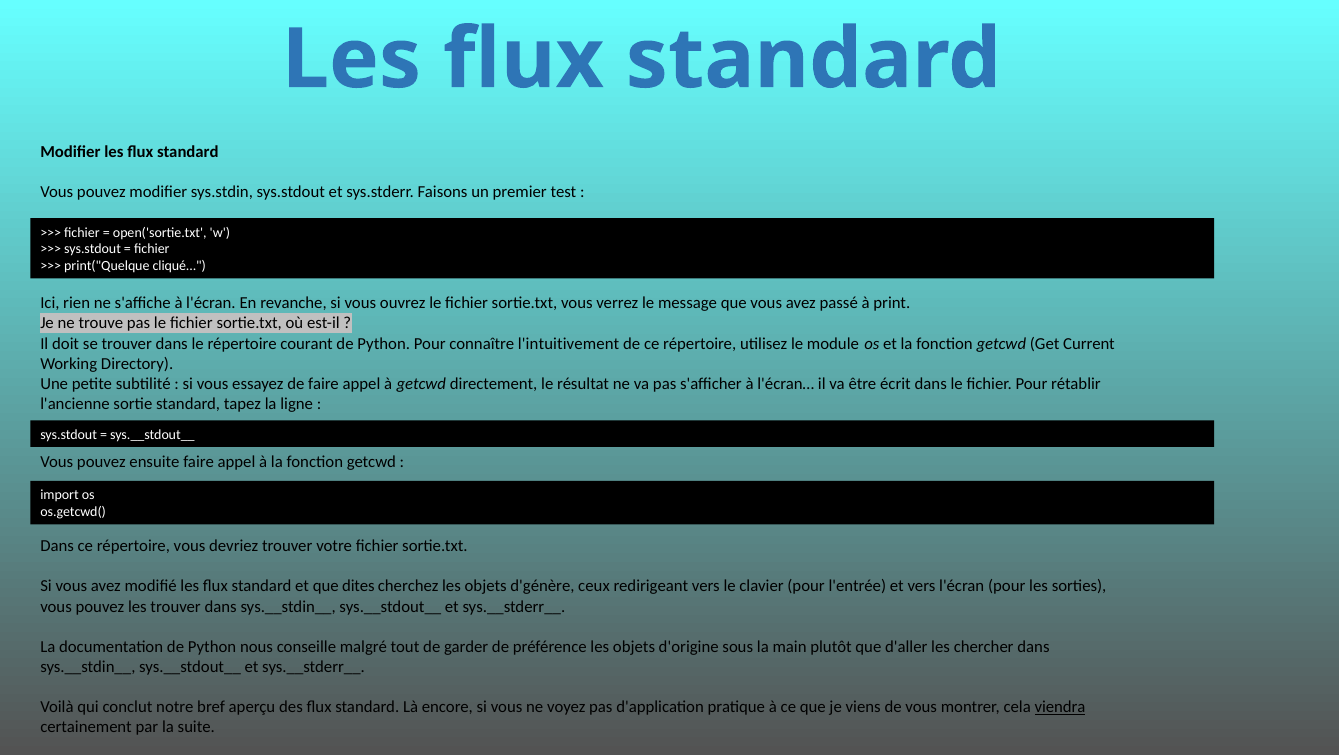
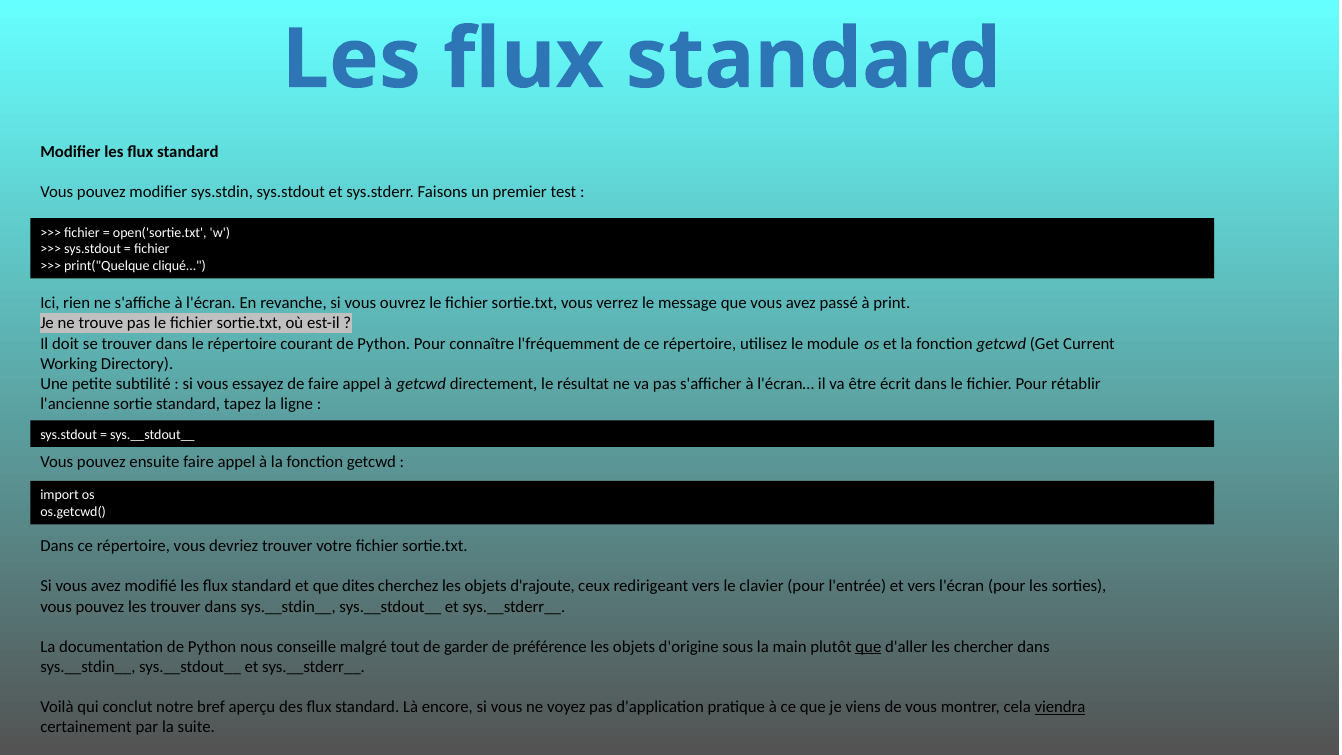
l'intuitivement: l'intuitivement -> l'fréquemment
d'génère: d'génère -> d'rajoute
que at (868, 647) underline: none -> present
